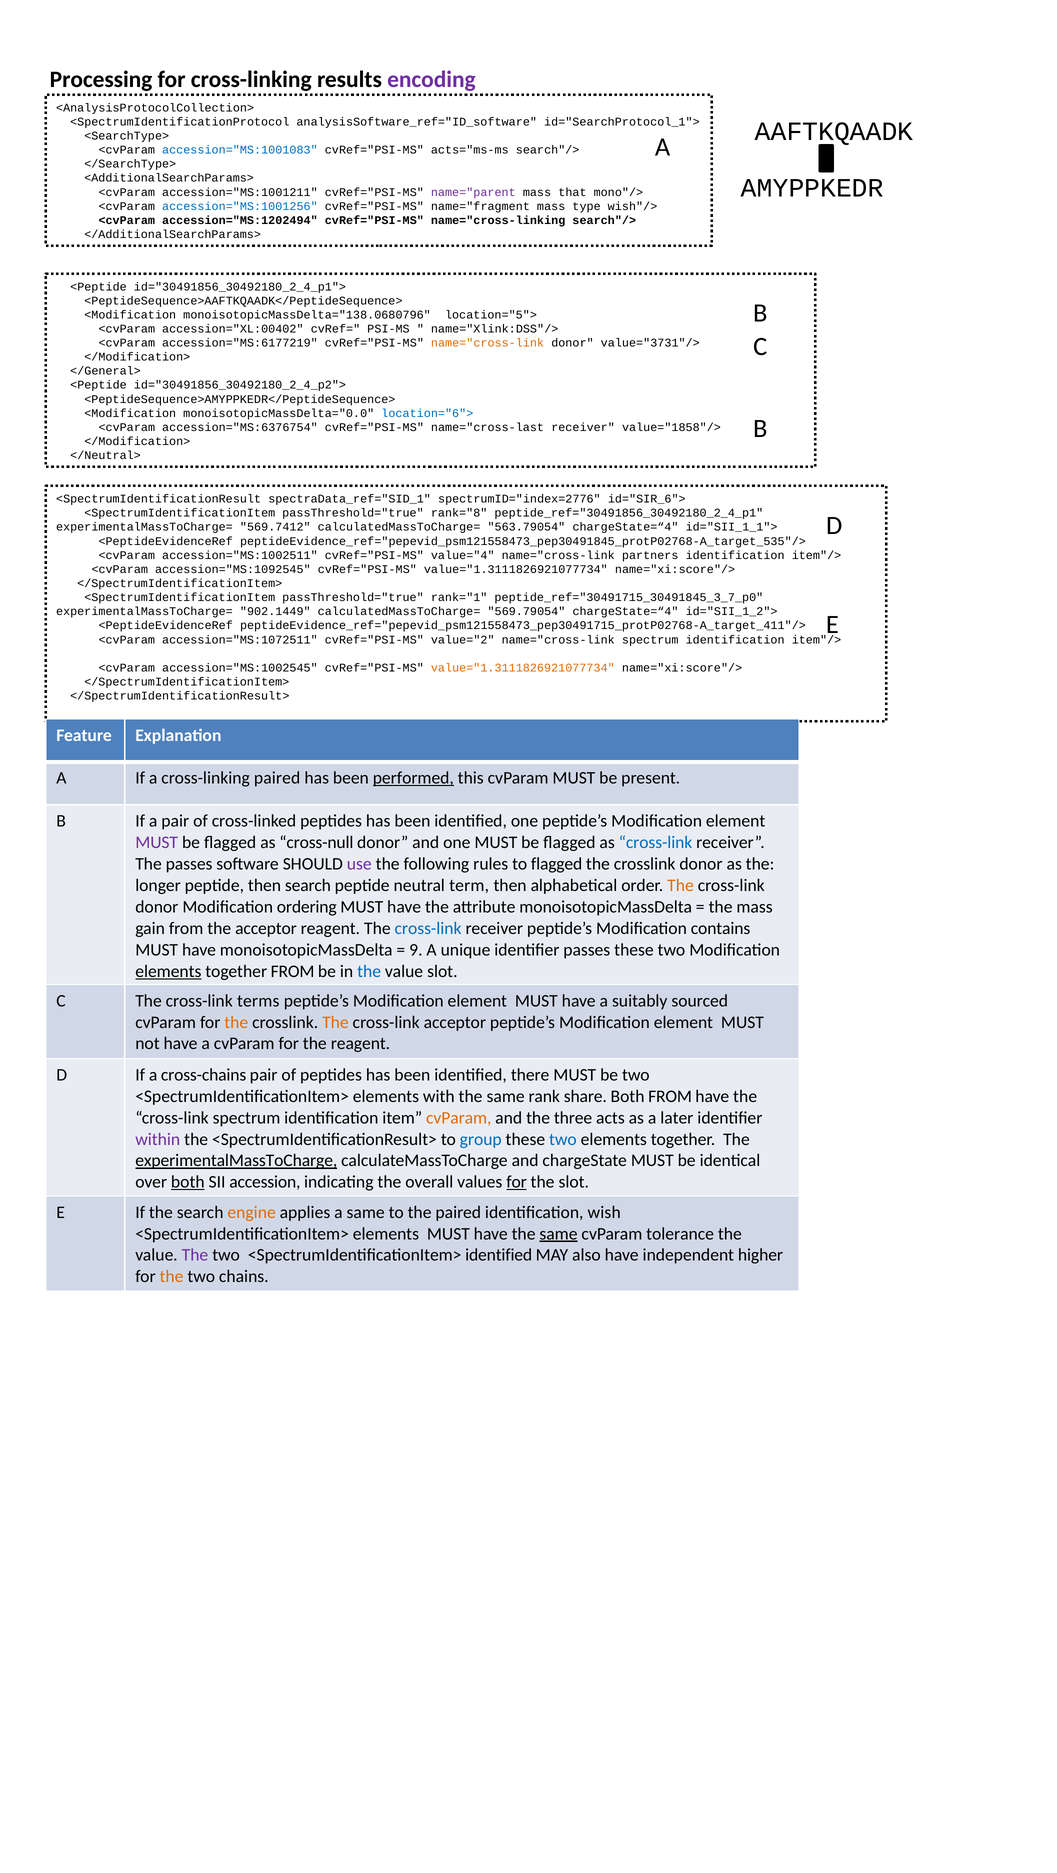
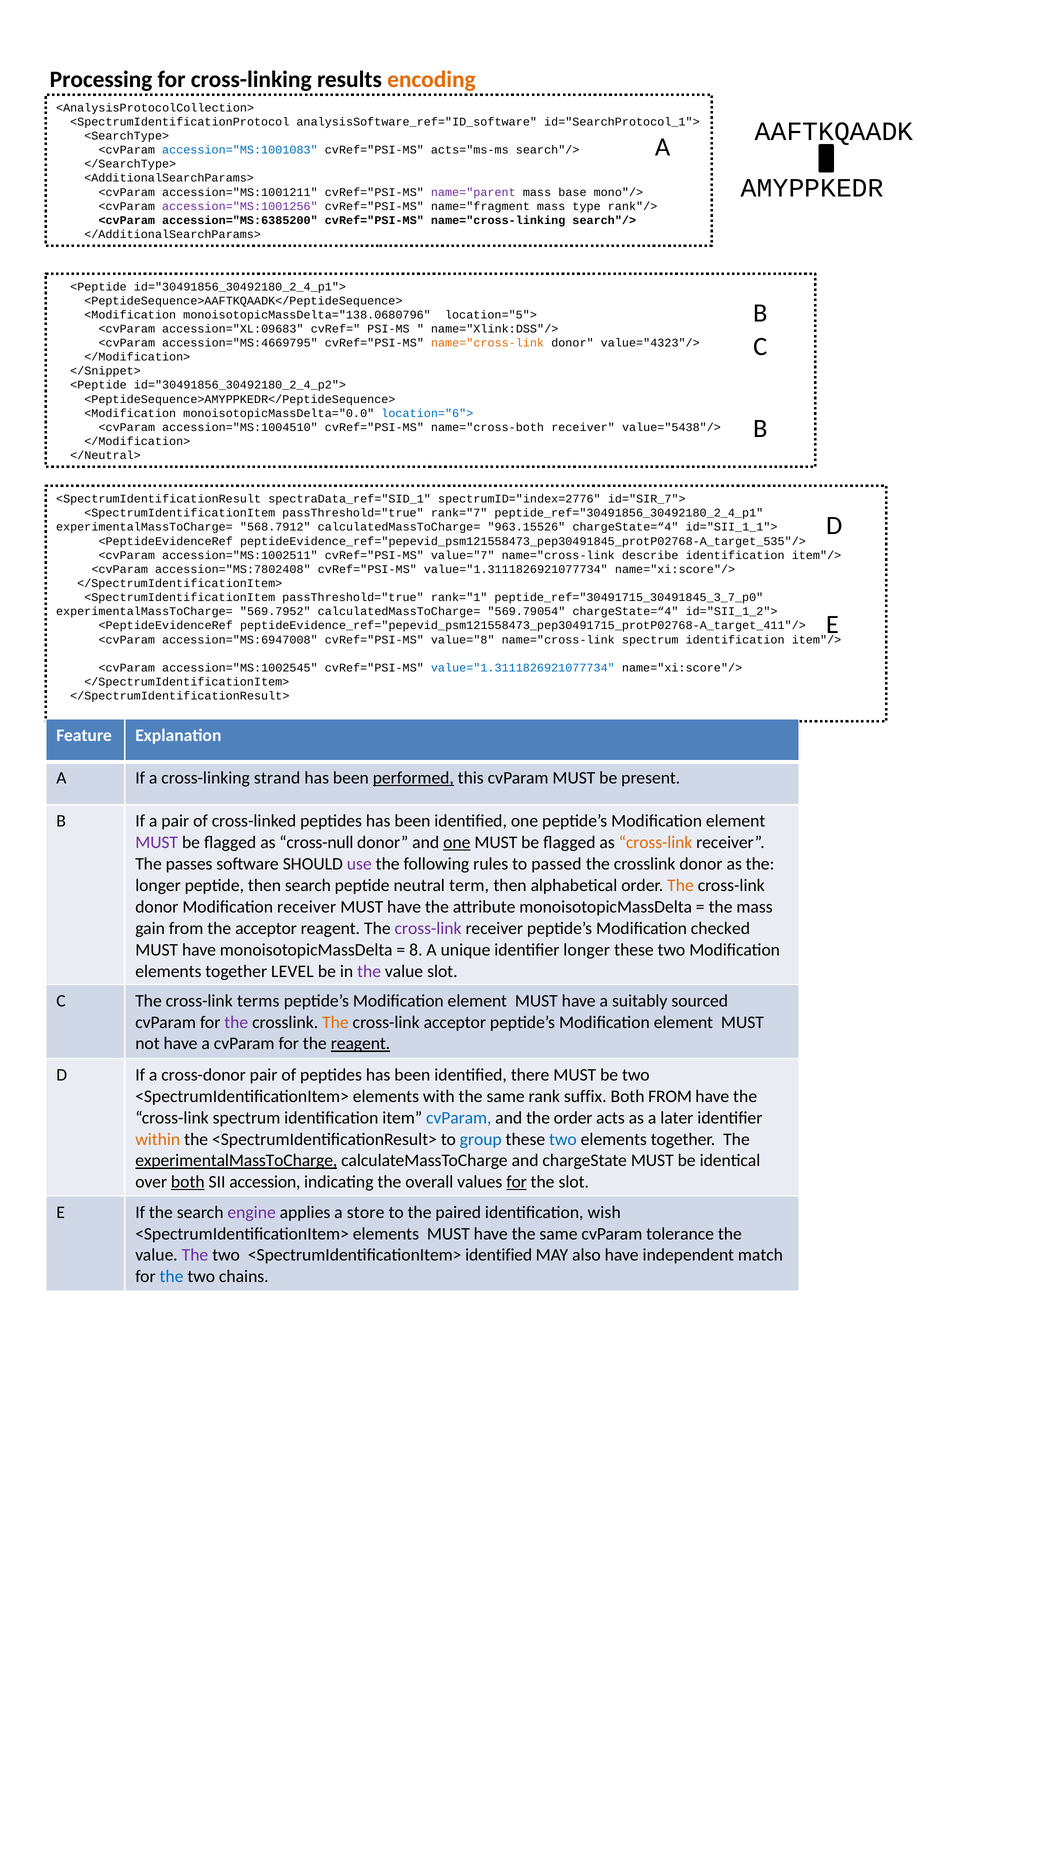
encoding colour: purple -> orange
that: that -> base
accession="MS:1001256 colour: blue -> purple
wish"/>: wish"/> -> rank"/>
accession="MS:1202494: accession="MS:1202494 -> accession="MS:6385200
accession="XL:00402: accession="XL:00402 -> accession="XL:09683
accession="MS:6177219: accession="MS:6177219 -> accession="MS:4669795
value="3731"/>: value="3731"/> -> value="4323"/>
</General>: </General> -> </Snippet>
accession="MS:6376754: accession="MS:6376754 -> accession="MS:1004510
name="cross-last: name="cross-last -> name="cross-both
value="1858"/>: value="1858"/> -> value="5438"/>
id="SIR_6">: id="SIR_6"> -> id="SIR_7">
rank="8: rank="8 -> rank="7
569.7412: 569.7412 -> 568.7912
563.79054: 563.79054 -> 963.15526
value="4: value="4 -> value="7
partners: partners -> describe
accession="MS:1092545: accession="MS:1092545 -> accession="MS:7802408
902.1449: 902.1449 -> 569.7952
accession="MS:1072511: accession="MS:1072511 -> accession="MS:6947008
value="2: value="2 -> value="8
value="1.3111826921077734 at (523, 668) colour: orange -> blue
cross-linking paired: paired -> strand
one at (457, 842) underline: none -> present
cross-link at (655, 842) colour: blue -> orange
to flagged: flagged -> passed
Modification ordering: ordering -> receiver
cross-link at (428, 928) colour: blue -> purple
contains: contains -> checked
9: 9 -> 8
identifier passes: passes -> longer
elements at (168, 971) underline: present -> none
together FROM: FROM -> LEVEL
the at (369, 971) colour: blue -> purple
the at (236, 1022) colour: orange -> purple
reagent at (360, 1044) underline: none -> present
cross-chains: cross-chains -> cross-donor
share: share -> suffix
cvParam at (459, 1118) colour: orange -> blue
the three: three -> order
within colour: purple -> orange
engine colour: orange -> purple
a same: same -> store
same at (558, 1234) underline: present -> none
higher: higher -> match
the at (171, 1277) colour: orange -> blue
